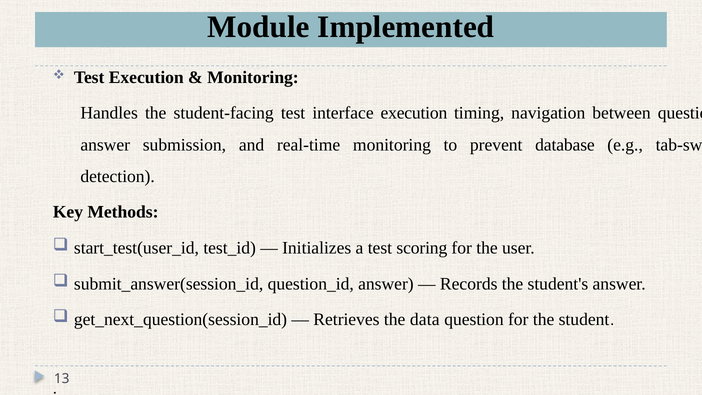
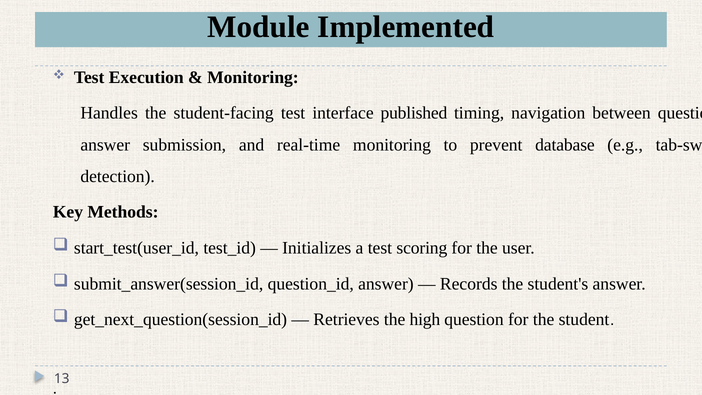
interface execution: execution -> published
data: data -> high
